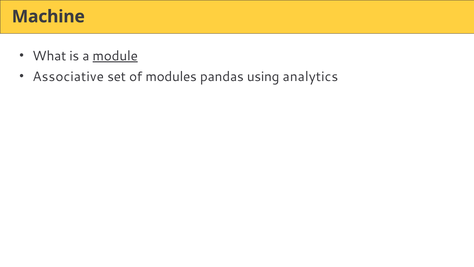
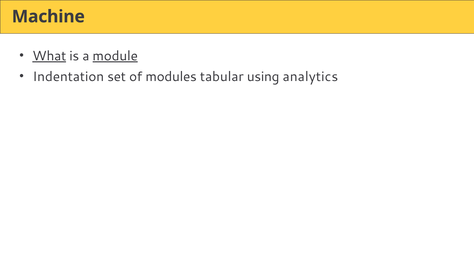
What underline: none -> present
Associative: Associative -> Indentation
pandas: pandas -> tabular
